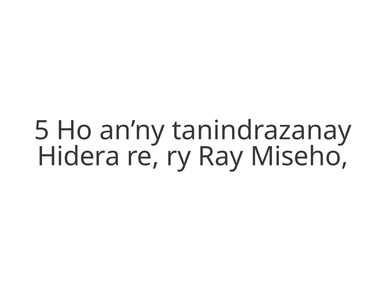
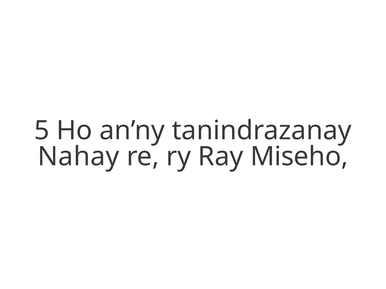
Hidera: Hidera -> Nahay
